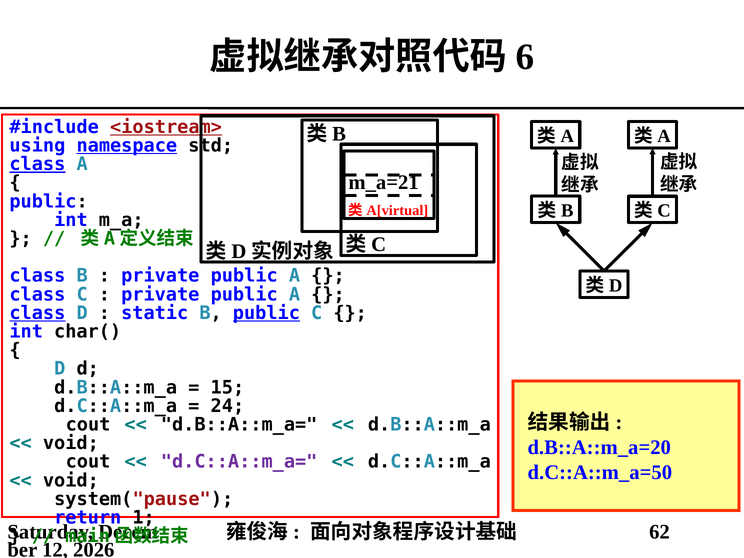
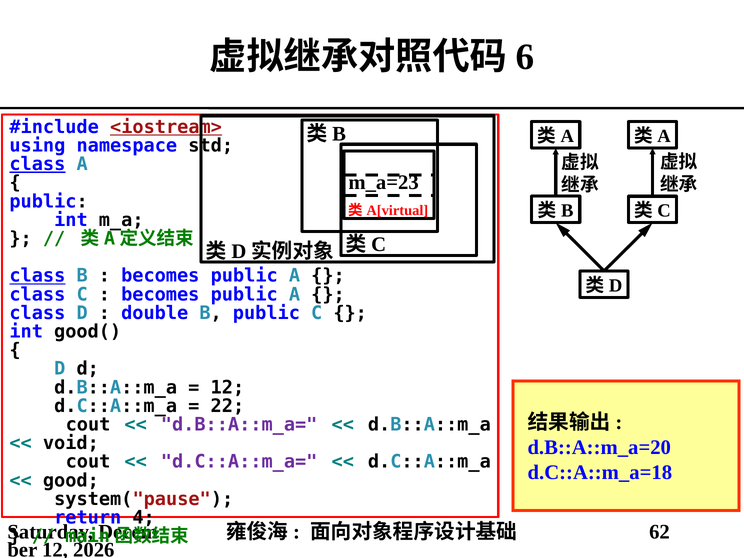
namespace underline: present -> none
m_a=21: m_a=21 -> m_a=23
class at (37, 276) underline: none -> present
private at (160, 276): private -> becomes
private at (160, 294): private -> becomes
class at (37, 313) underline: present -> none
static: static -> double
public at (266, 313) underline: present -> none
char(: char( -> good(
15 at (227, 387): 15 -> 12
24: 24 -> 22
d.B::A::m_a= colour: black -> purple
d.C::A::m_a=50: d.C::A::m_a=50 -> d.C::A::m_a=18
void at (71, 480): void -> good
1: 1 -> 4
